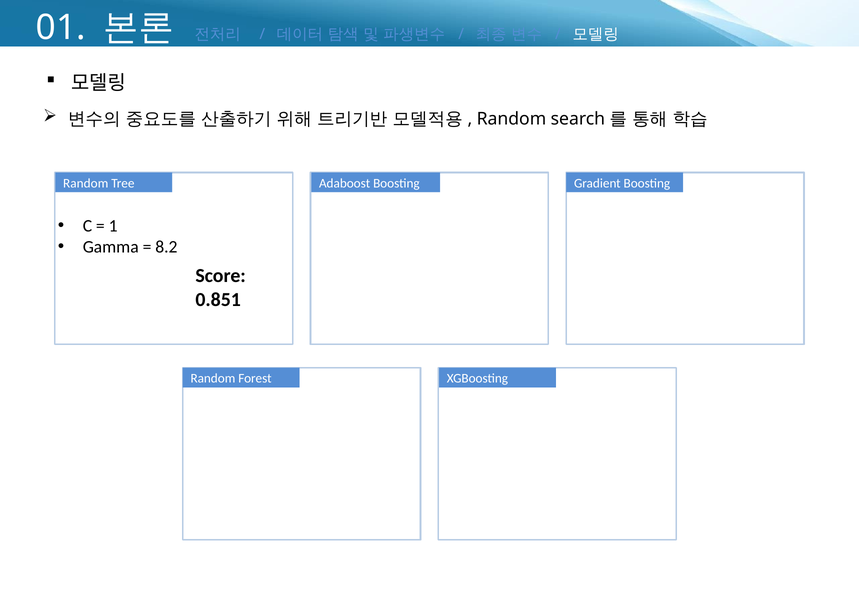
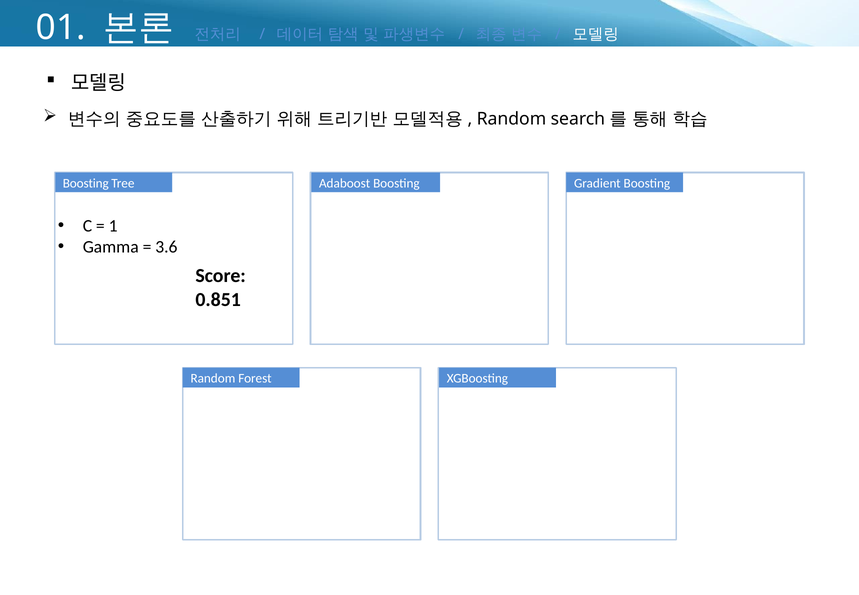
Random at (86, 183): Random -> Boosting
8.2: 8.2 -> 3.6
